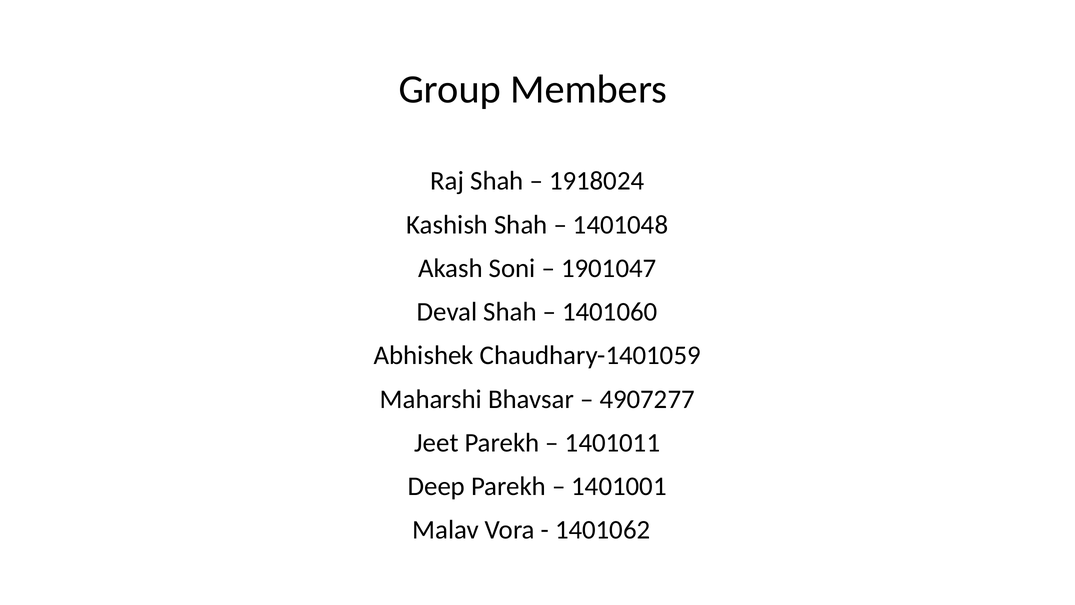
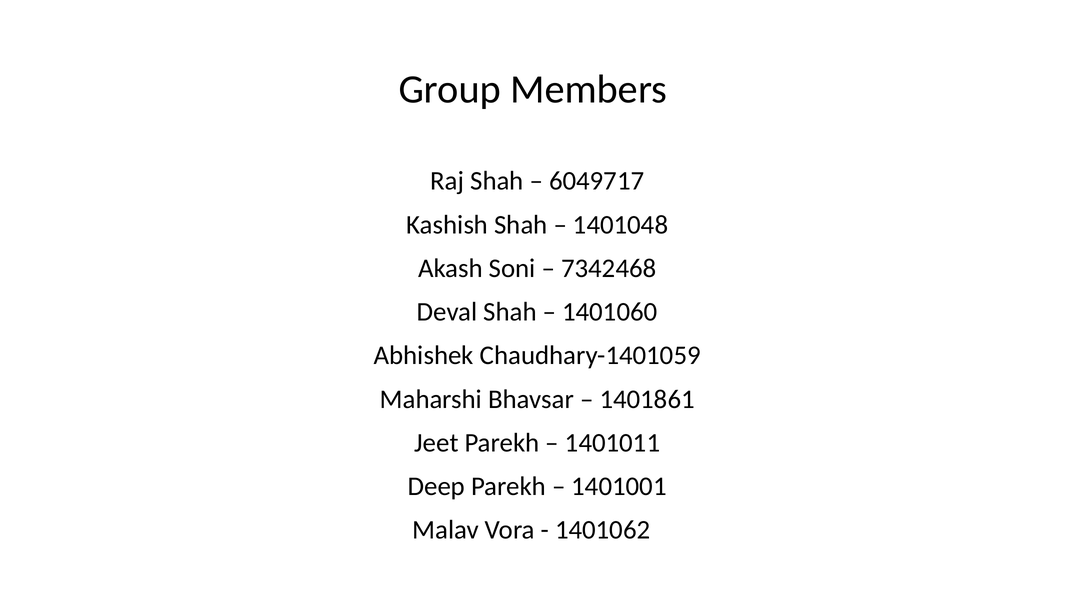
1918024: 1918024 -> 6049717
1901047: 1901047 -> 7342468
4907277: 4907277 -> 1401861
